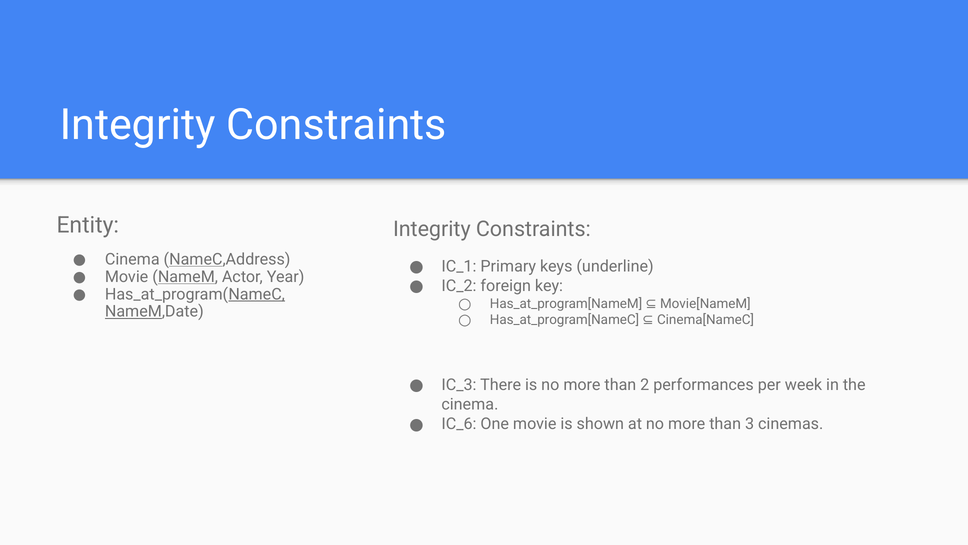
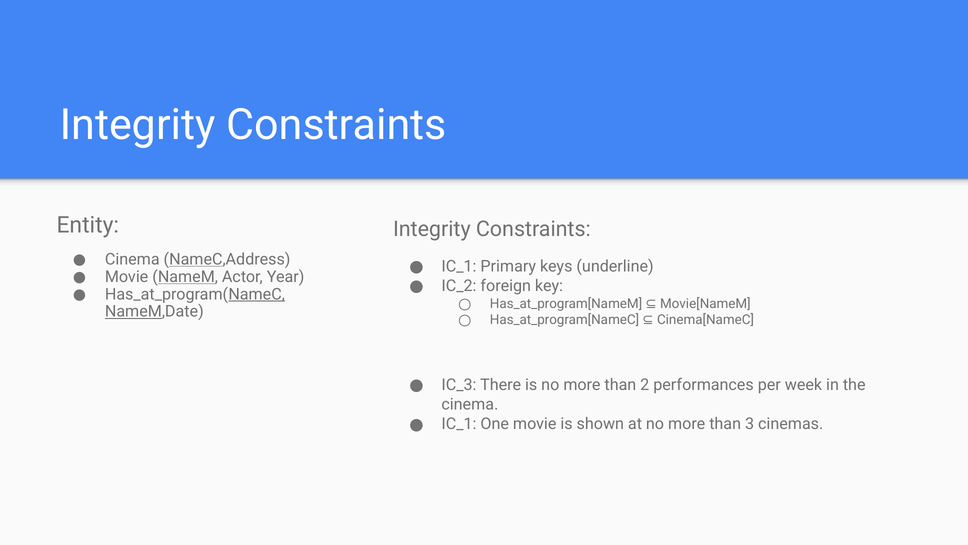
IC_6 at (459, 424): IC_6 -> IC_1
